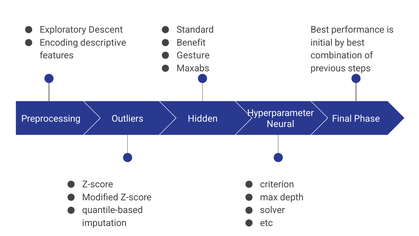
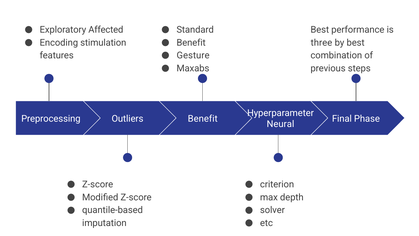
Descent: Descent -> Affected
descriptive: descriptive -> stimulation
initial: initial -> three
Hidden at (203, 118): Hidden -> Benefit
